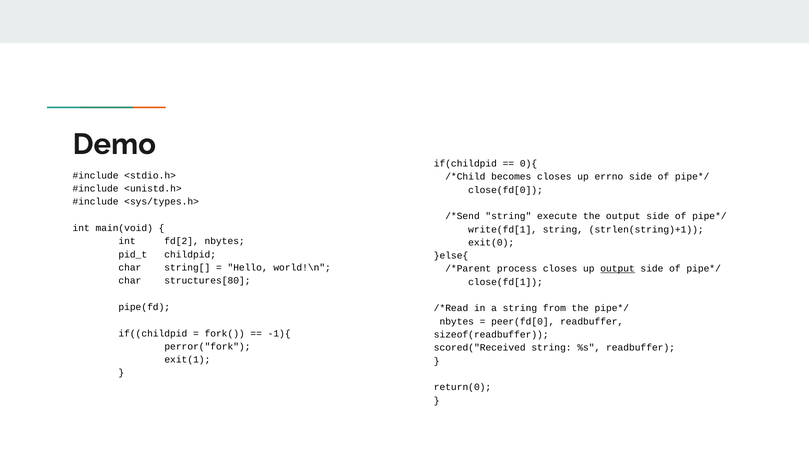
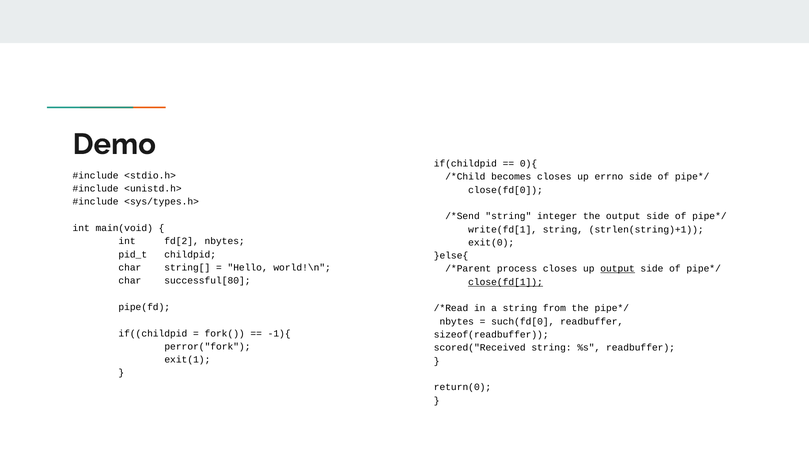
execute: execute -> integer
structures[80: structures[80 -> successful[80
close(fd[1 underline: none -> present
peer(fd[0: peer(fd[0 -> such(fd[0
